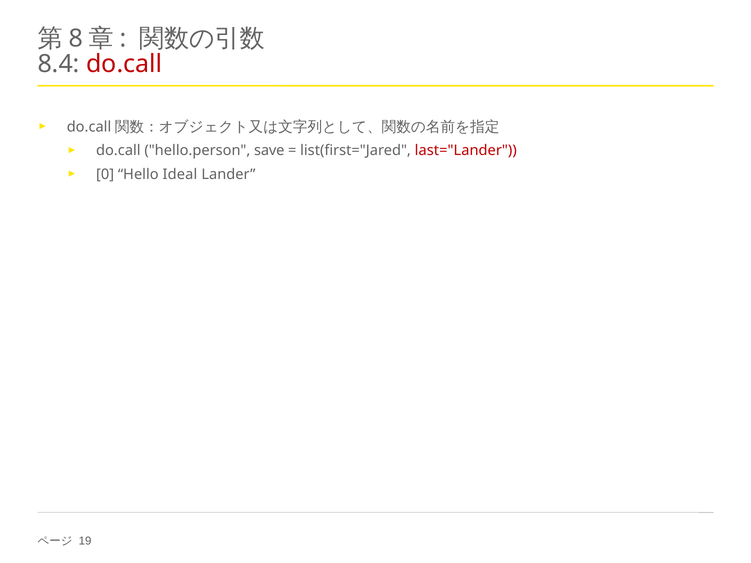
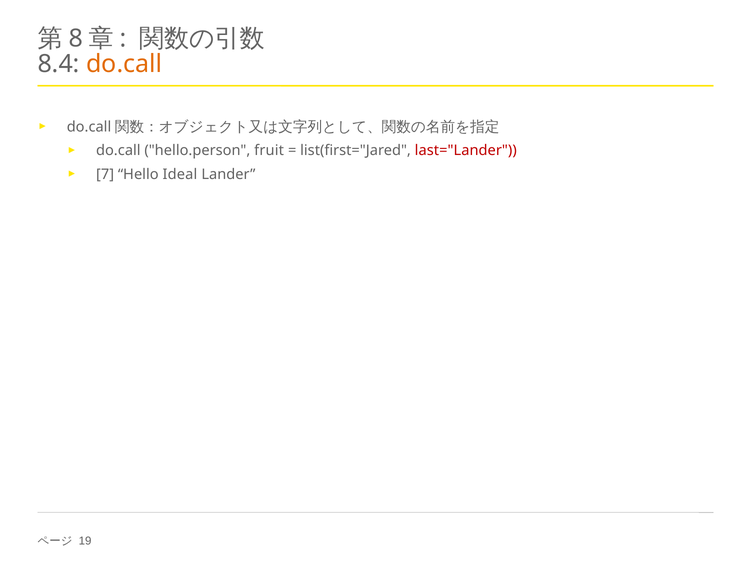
do.call at (124, 64) colour: red -> orange
save: save -> fruit
0: 0 -> 7
